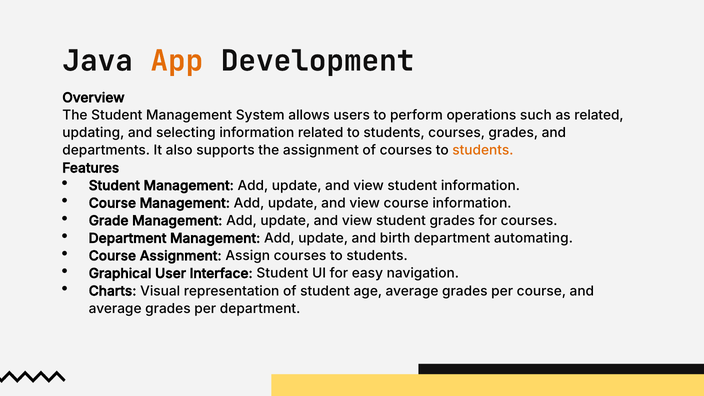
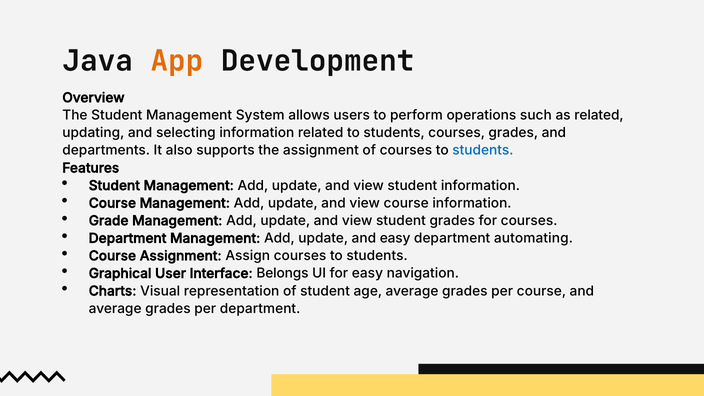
students at (483, 150) colour: orange -> blue
and birth: birth -> easy
Interface Student: Student -> Belongs
